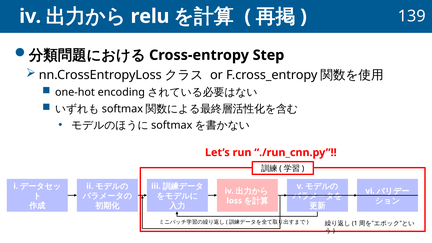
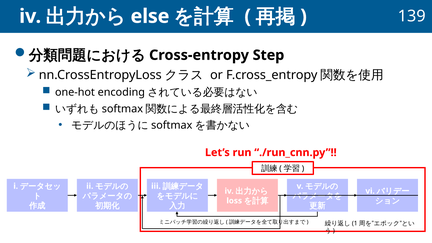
relu: relu -> else
